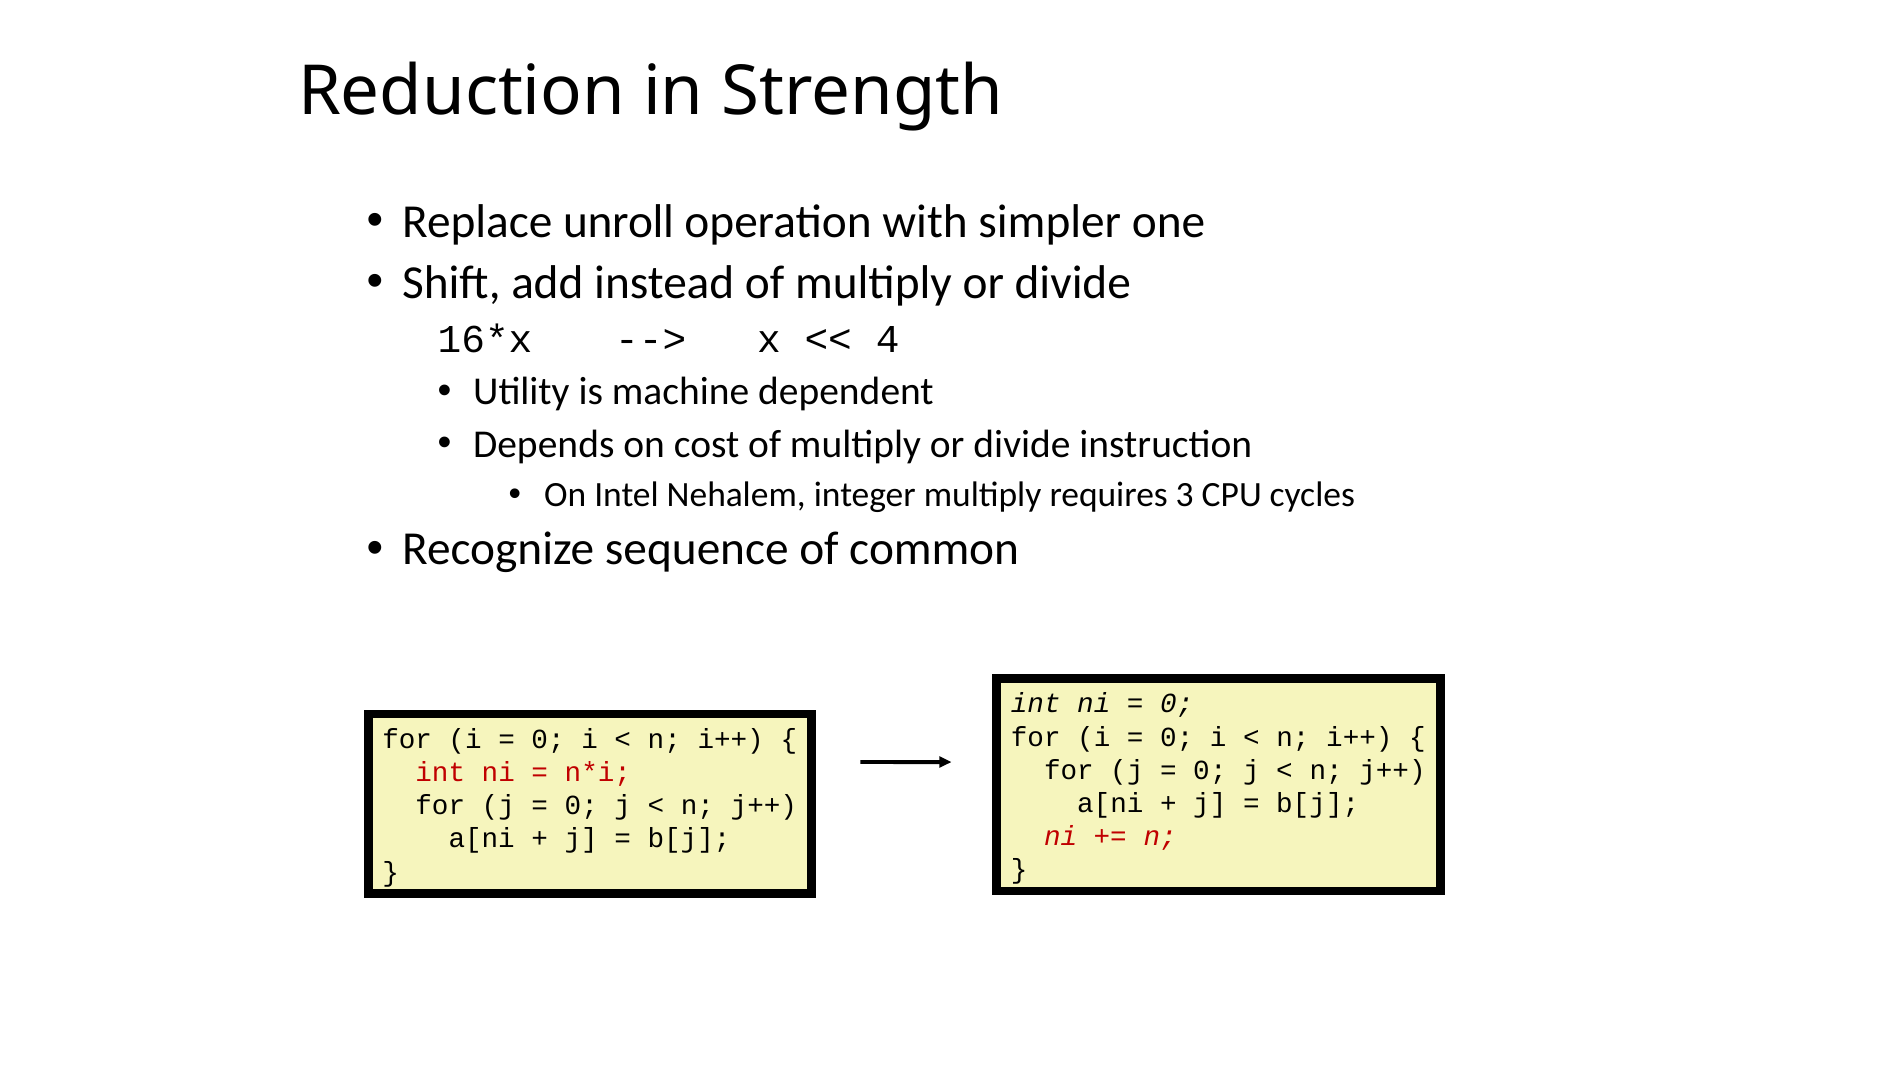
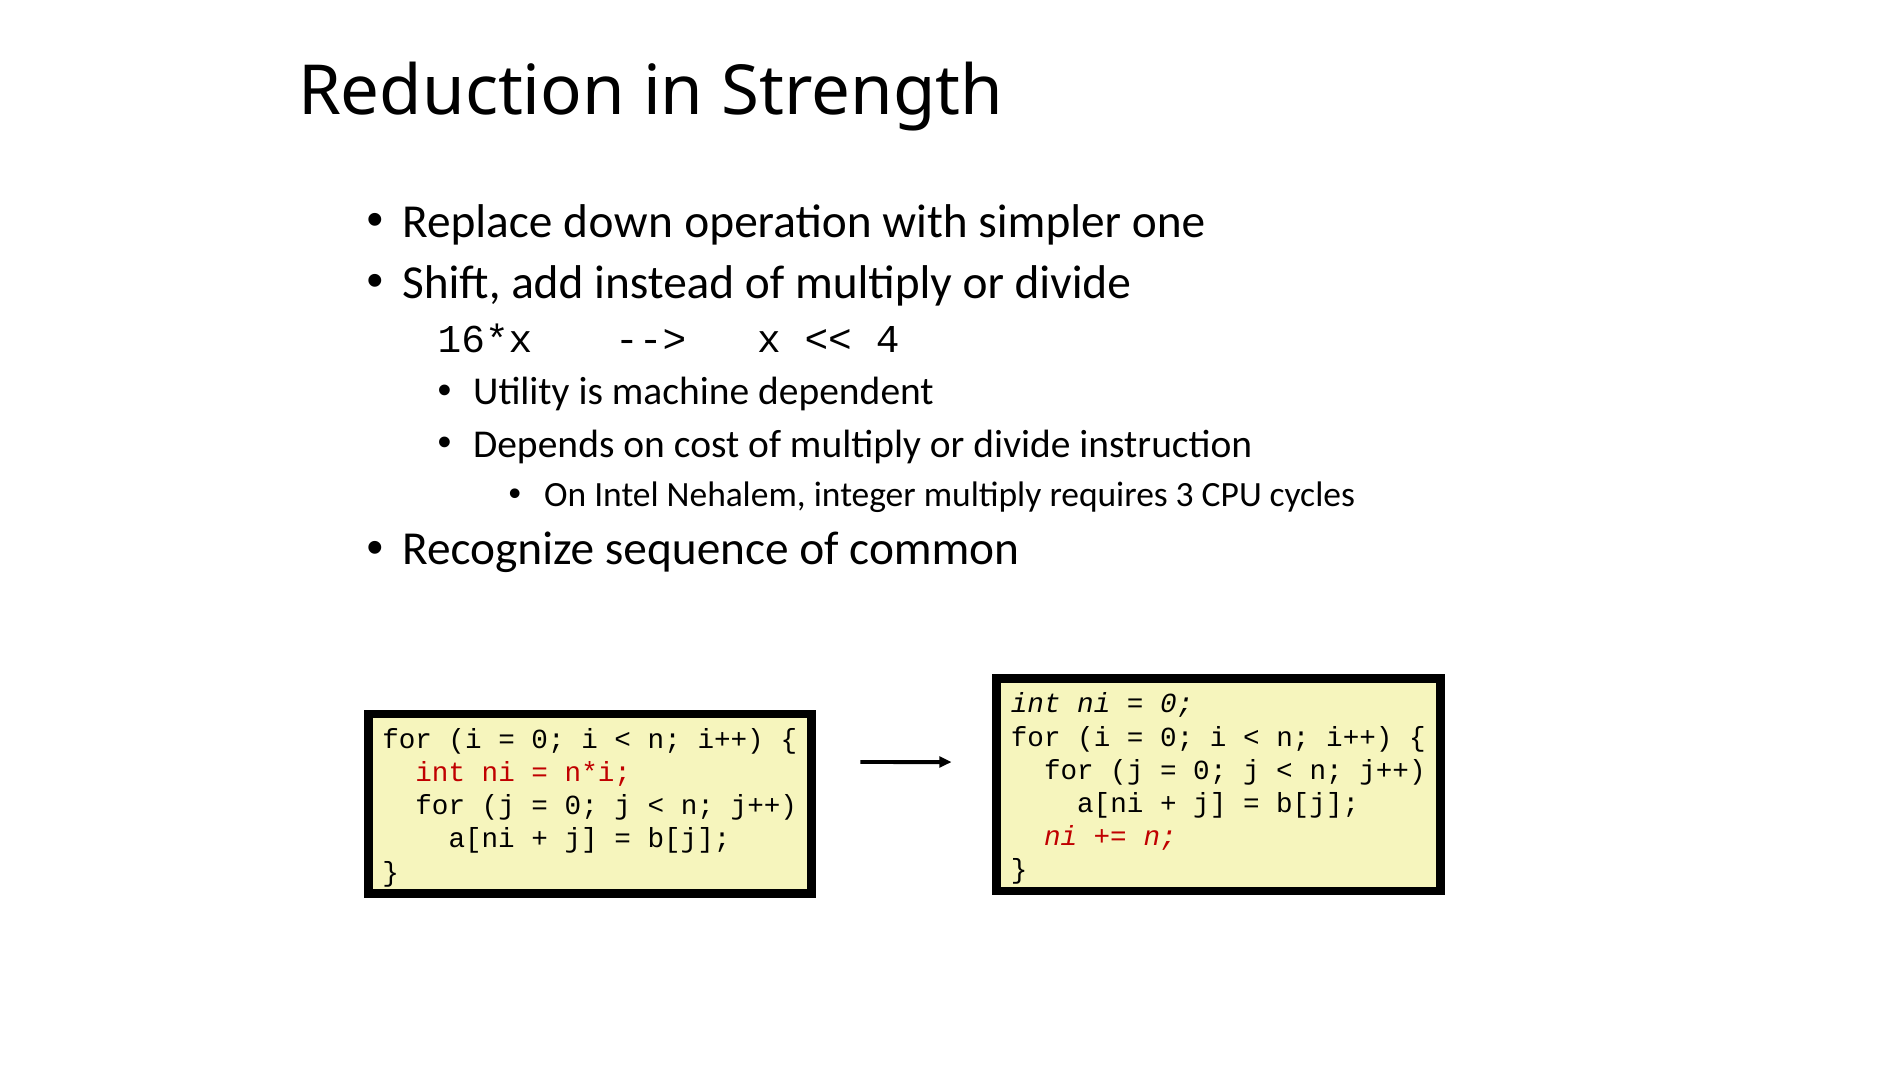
unroll: unroll -> down
